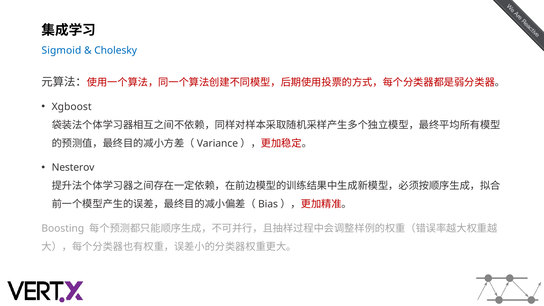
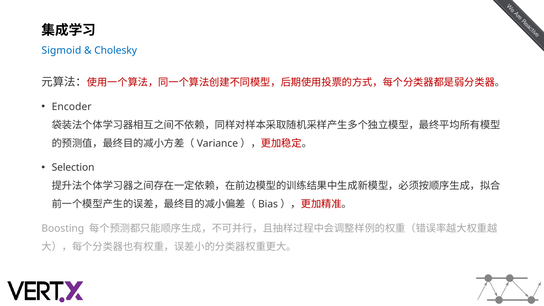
Xgboost: Xgboost -> Encoder
Nesterov: Nesterov -> Selection
